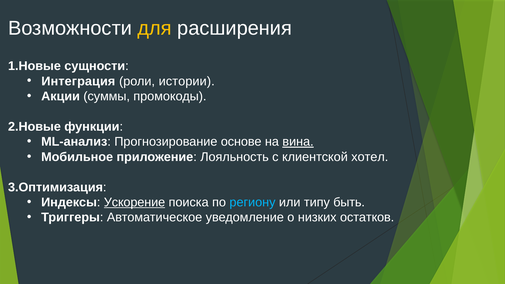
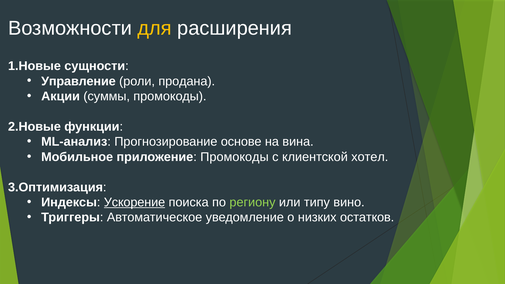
Интеграция: Интеграция -> Управление
истории: истории -> продана
вина underline: present -> none
приложение Лояльность: Лояльность -> Промокоды
региону colour: light blue -> light green
быть: быть -> вино
